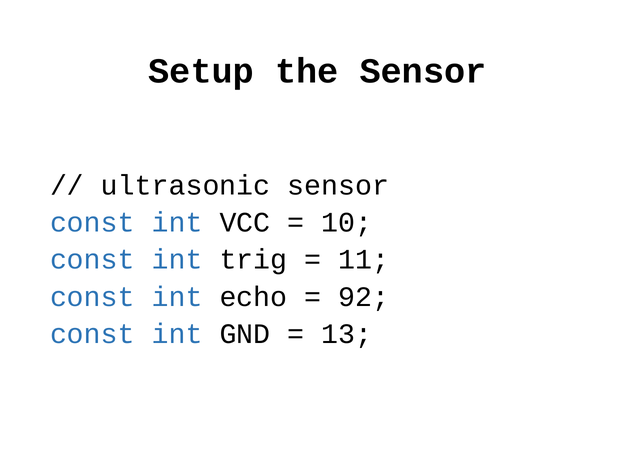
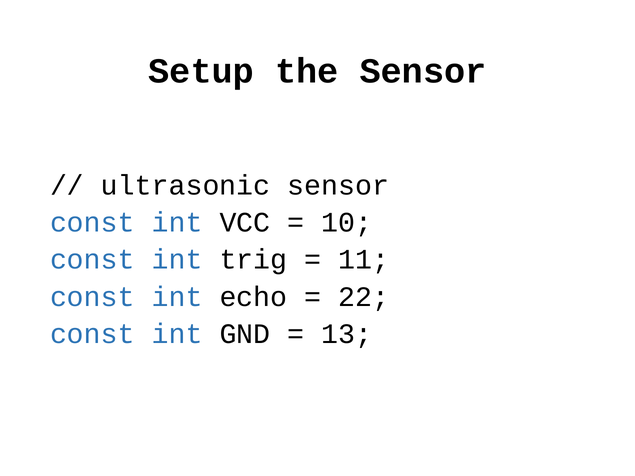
92: 92 -> 22
